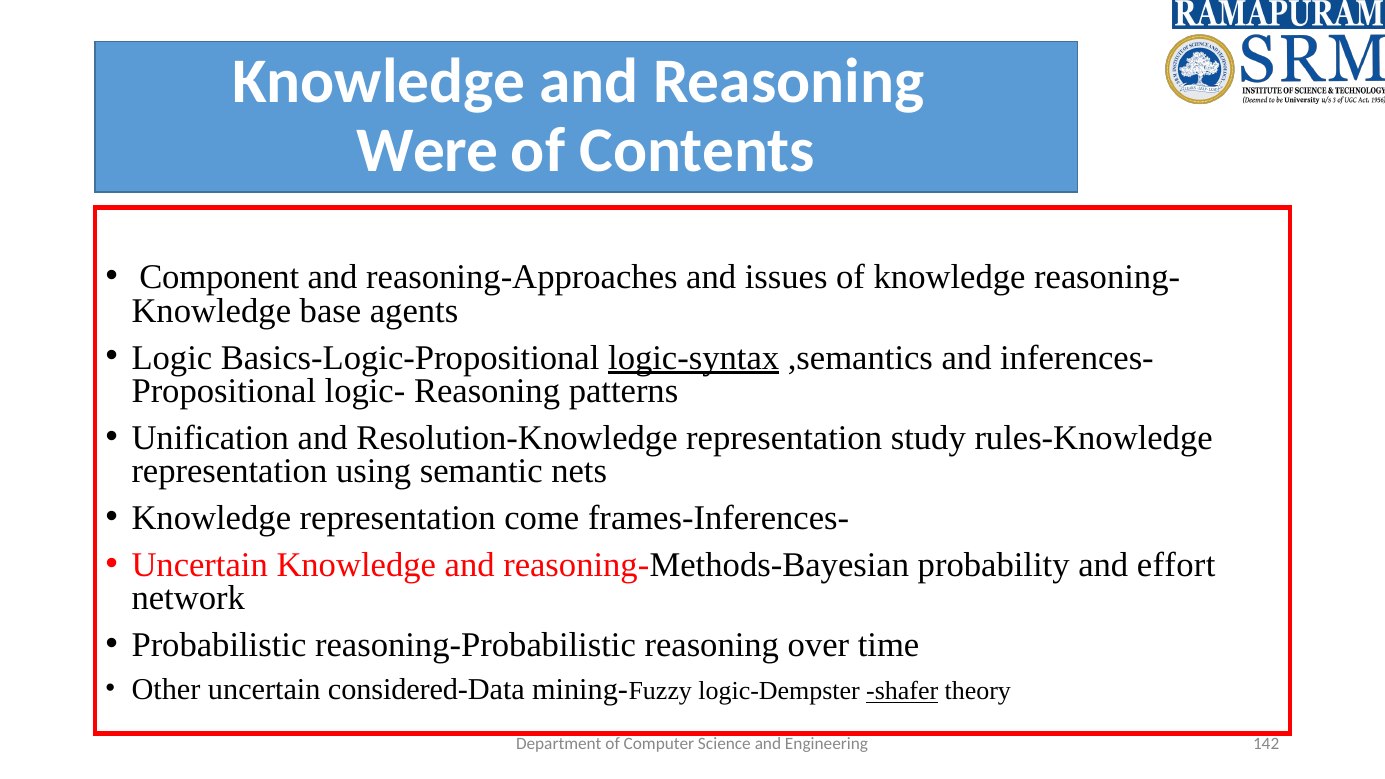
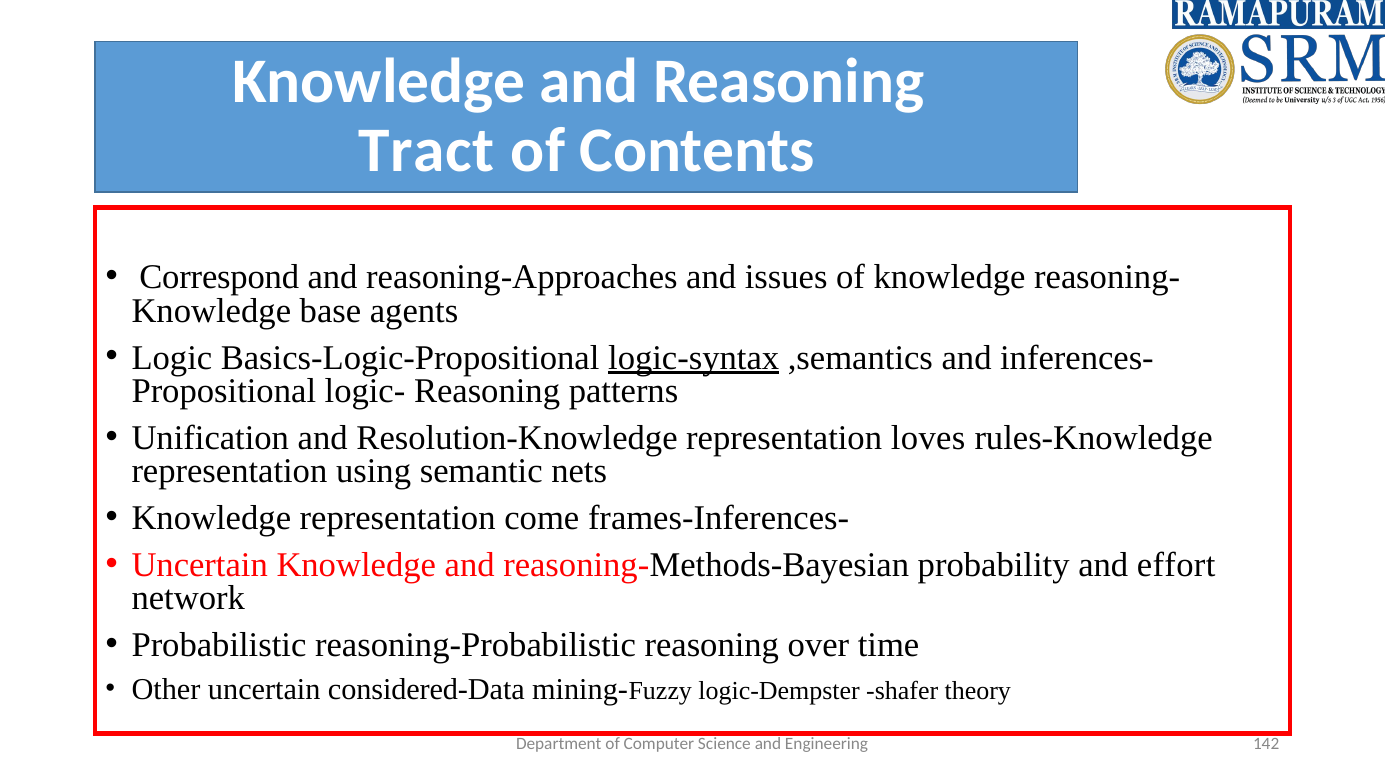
Were: Were -> Tract
Component: Component -> Correspond
study: study -> loves
shafer underline: present -> none
